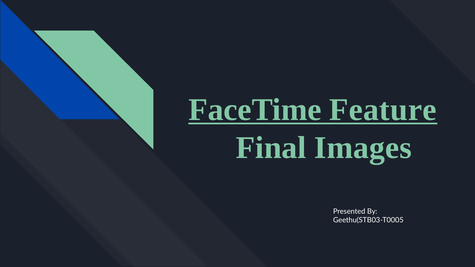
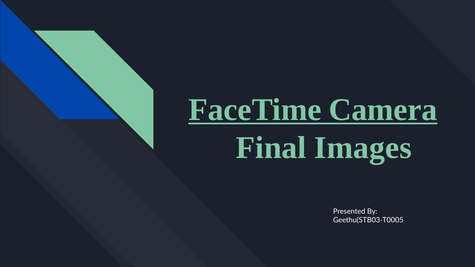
Feature: Feature -> Camera
